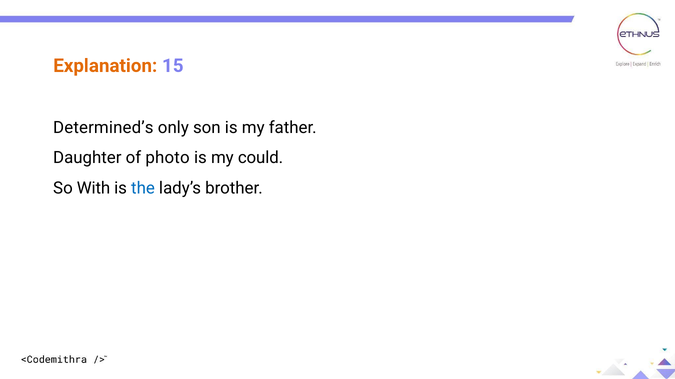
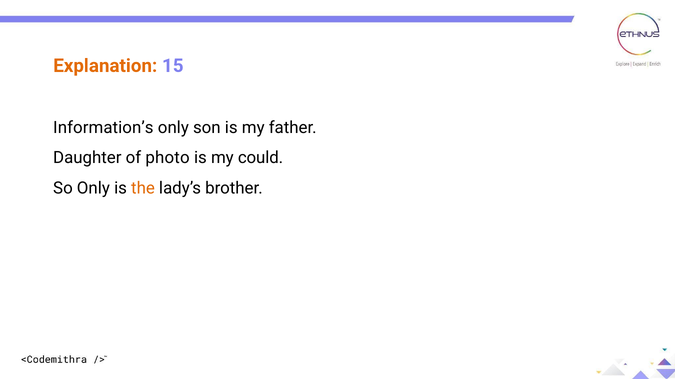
Determined’s: Determined’s -> Information’s
So With: With -> Only
the colour: blue -> orange
